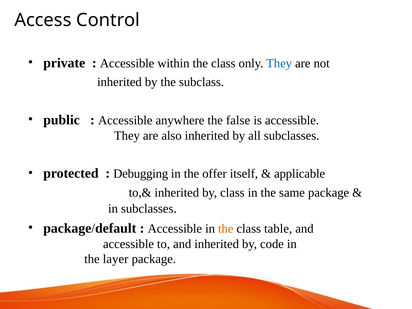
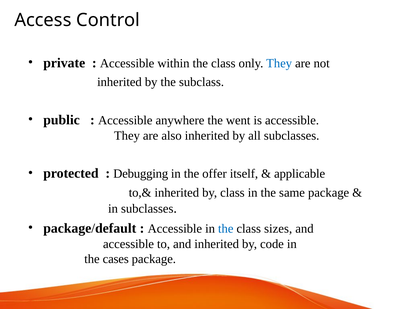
false: false -> went
the at (226, 229) colour: orange -> blue
table: table -> sizes
layer: layer -> cases
